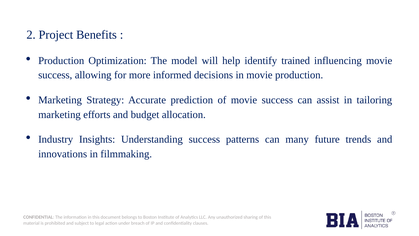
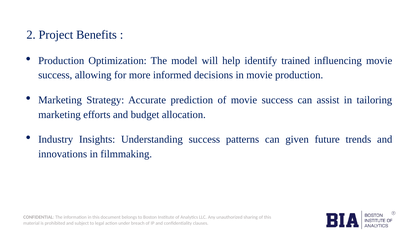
many: many -> given
